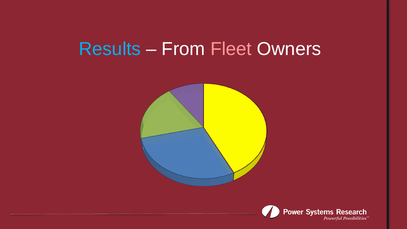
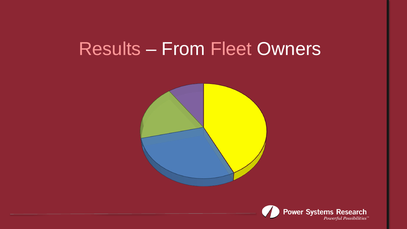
Results colour: light blue -> pink
